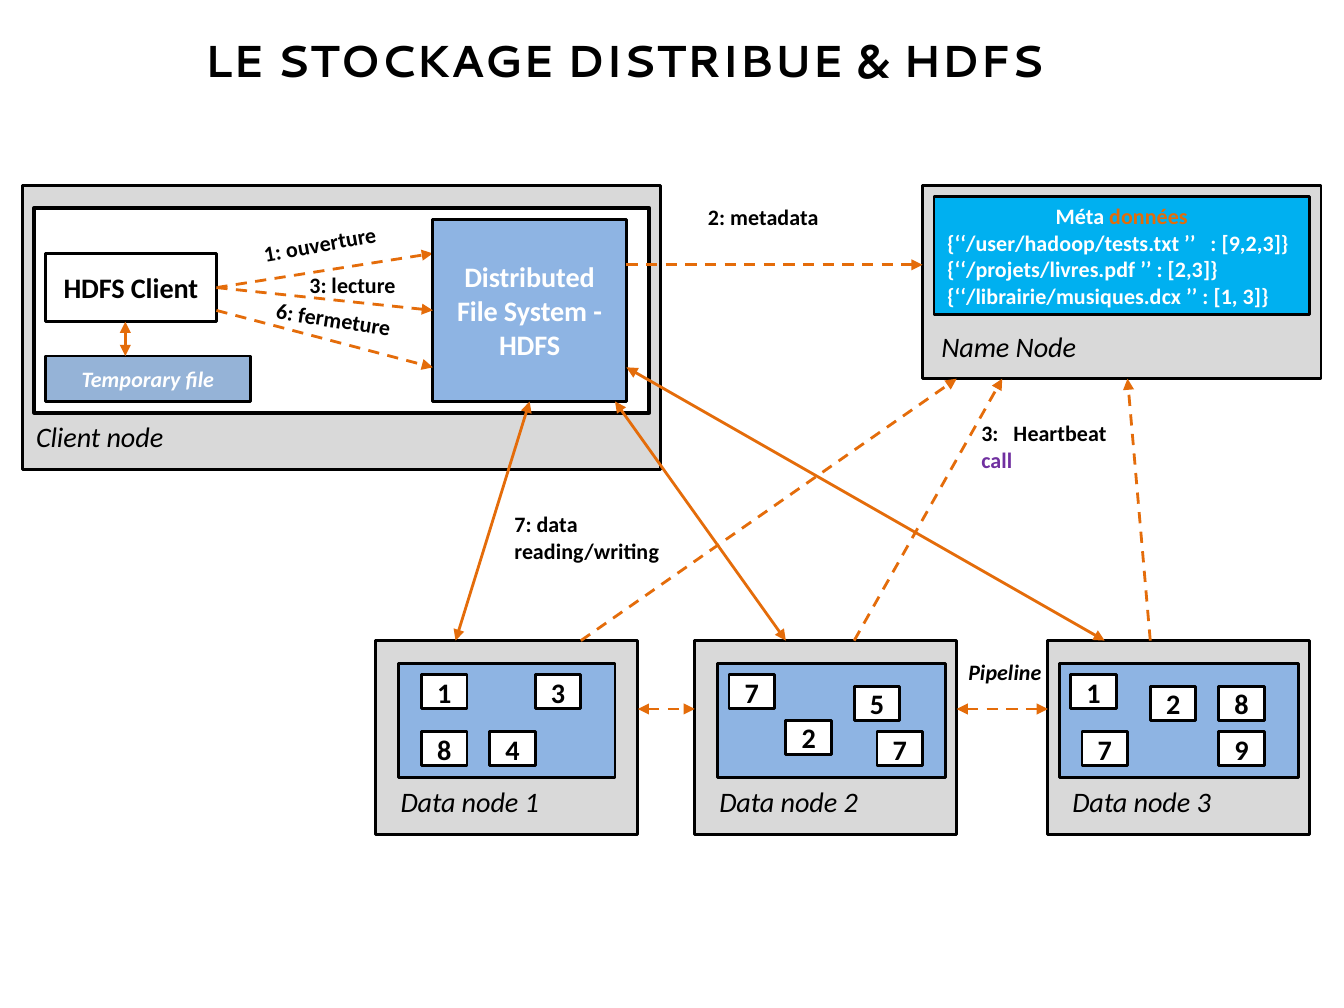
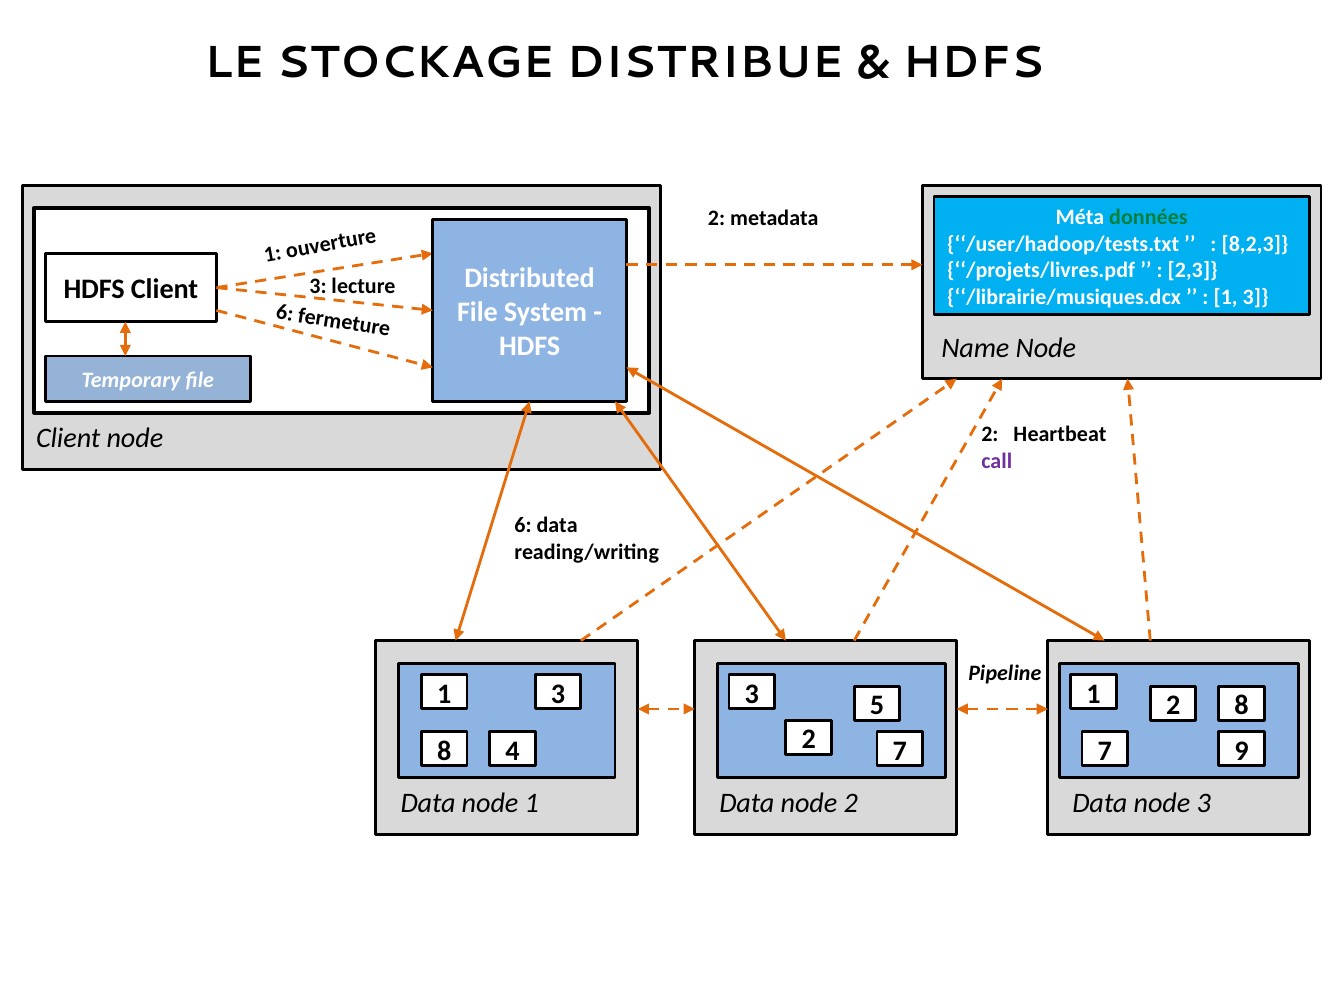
données colour: orange -> green
9,2,3: 9,2,3 -> 8,2,3
3 at (990, 434): 3 -> 2
7 at (523, 525): 7 -> 6
3 7: 7 -> 3
